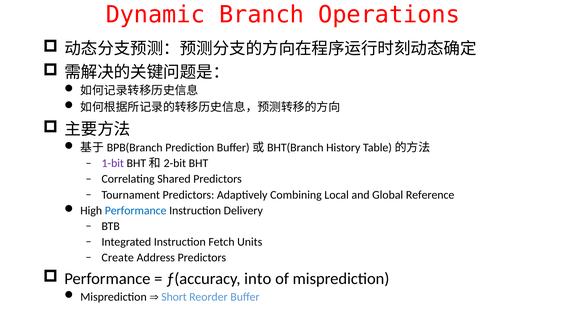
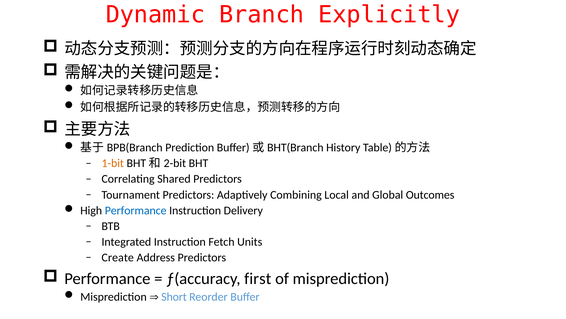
Operations: Operations -> Explicitly
1-bit colour: purple -> orange
Reference: Reference -> Outcomes
into: into -> first
